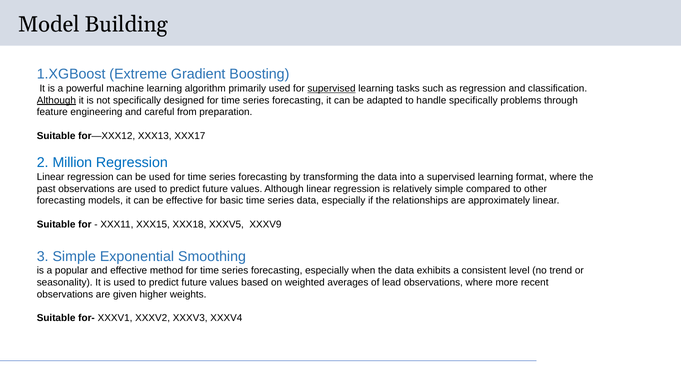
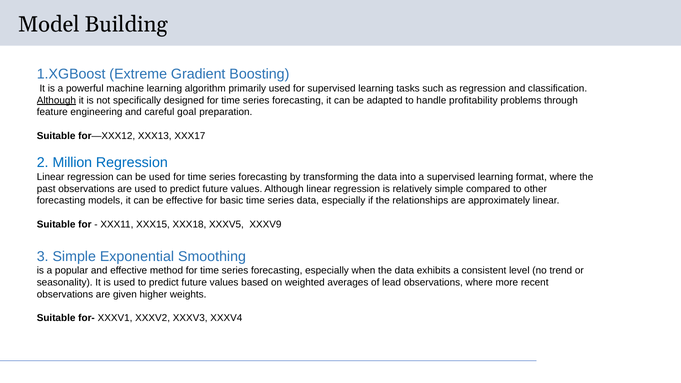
supervised at (332, 88) underline: present -> none
handle specifically: specifically -> profitability
from: from -> goal
